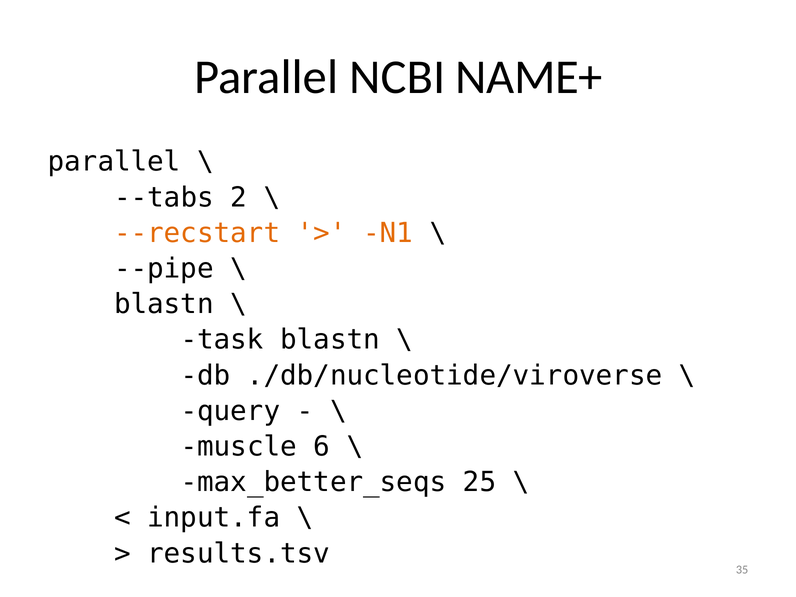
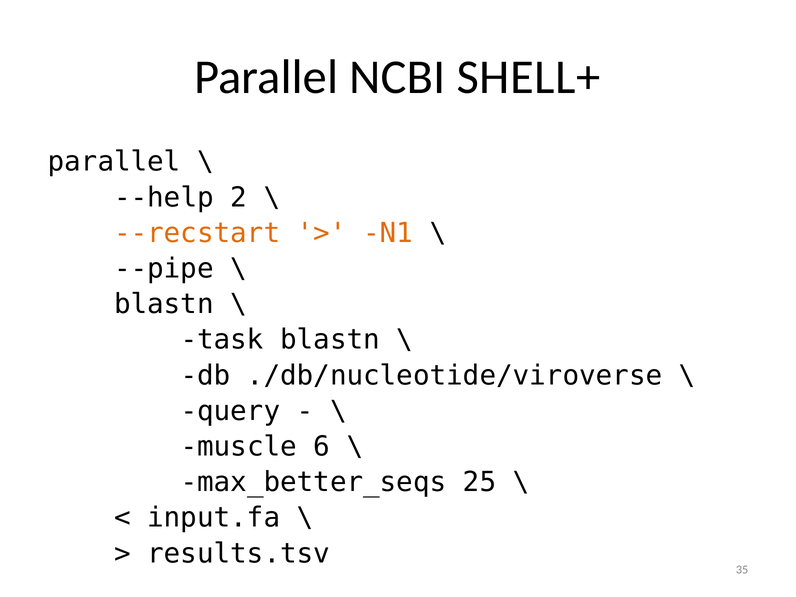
NAME+: NAME+ -> SHELL+
--tabs: --tabs -> --help
